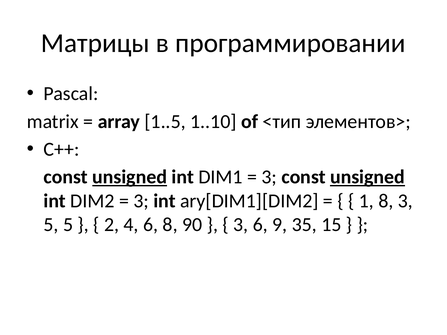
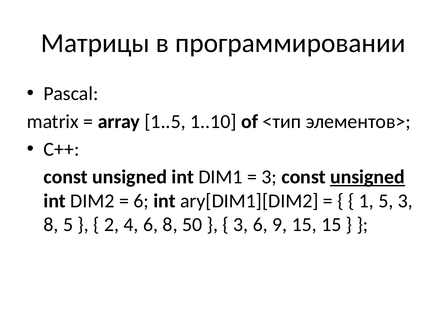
unsigned at (130, 177) underline: present -> none
3 at (141, 201): 3 -> 6
1 8: 8 -> 5
5 at (51, 225): 5 -> 8
90: 90 -> 50
9 35: 35 -> 15
